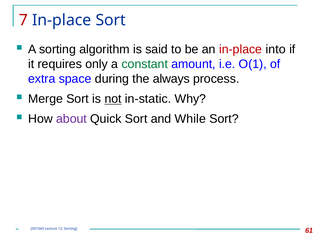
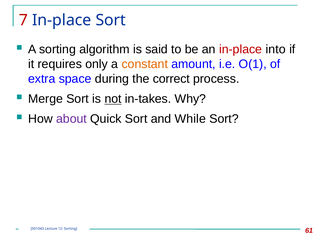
constant colour: green -> orange
always: always -> correct
in-static: in-static -> in-takes
